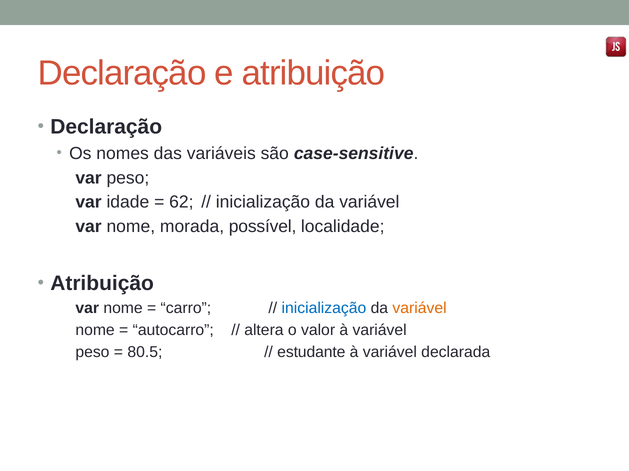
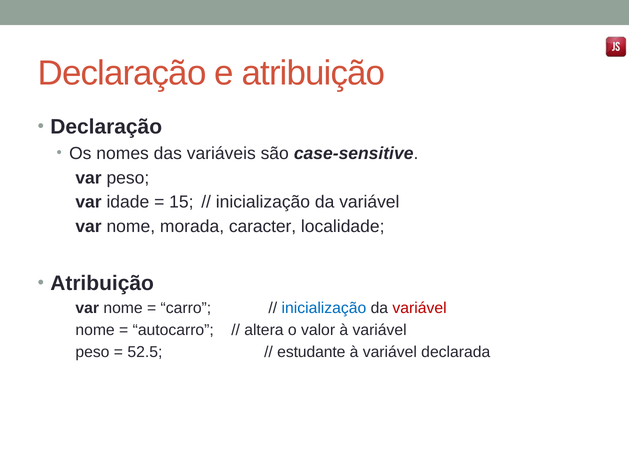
62: 62 -> 15
possível: possível -> caracter
variável at (420, 309) colour: orange -> red
80.5: 80.5 -> 52.5
